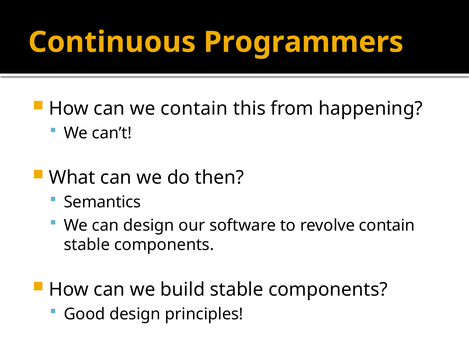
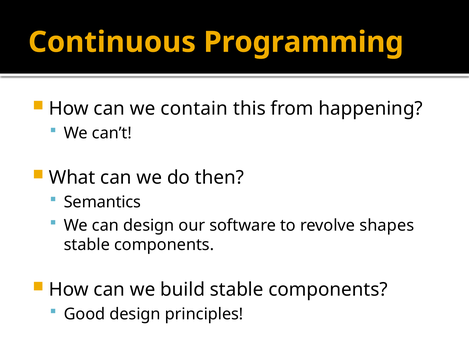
Programmers: Programmers -> Programming
revolve contain: contain -> shapes
